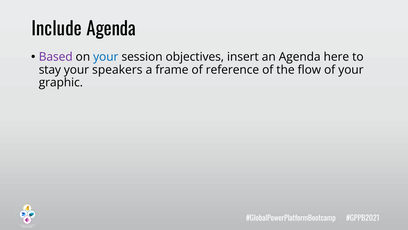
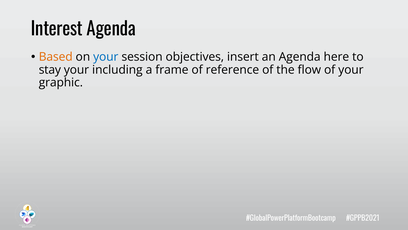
Include: Include -> Interest
Based colour: purple -> orange
speakers: speakers -> including
